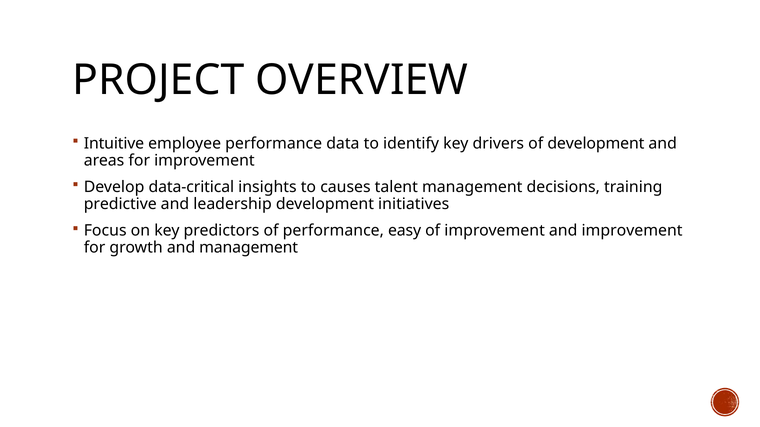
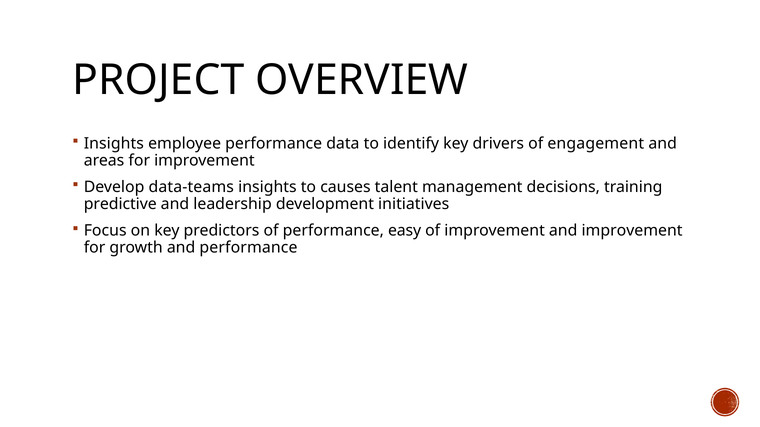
Intuitive at (114, 144): Intuitive -> Insights
of development: development -> engagement
data-critical: data-critical -> data-teams
and management: management -> performance
